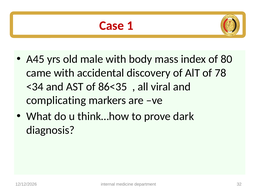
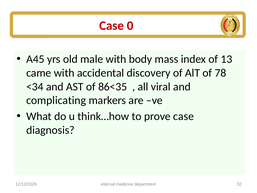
1: 1 -> 0
80: 80 -> 13
prove dark: dark -> case
